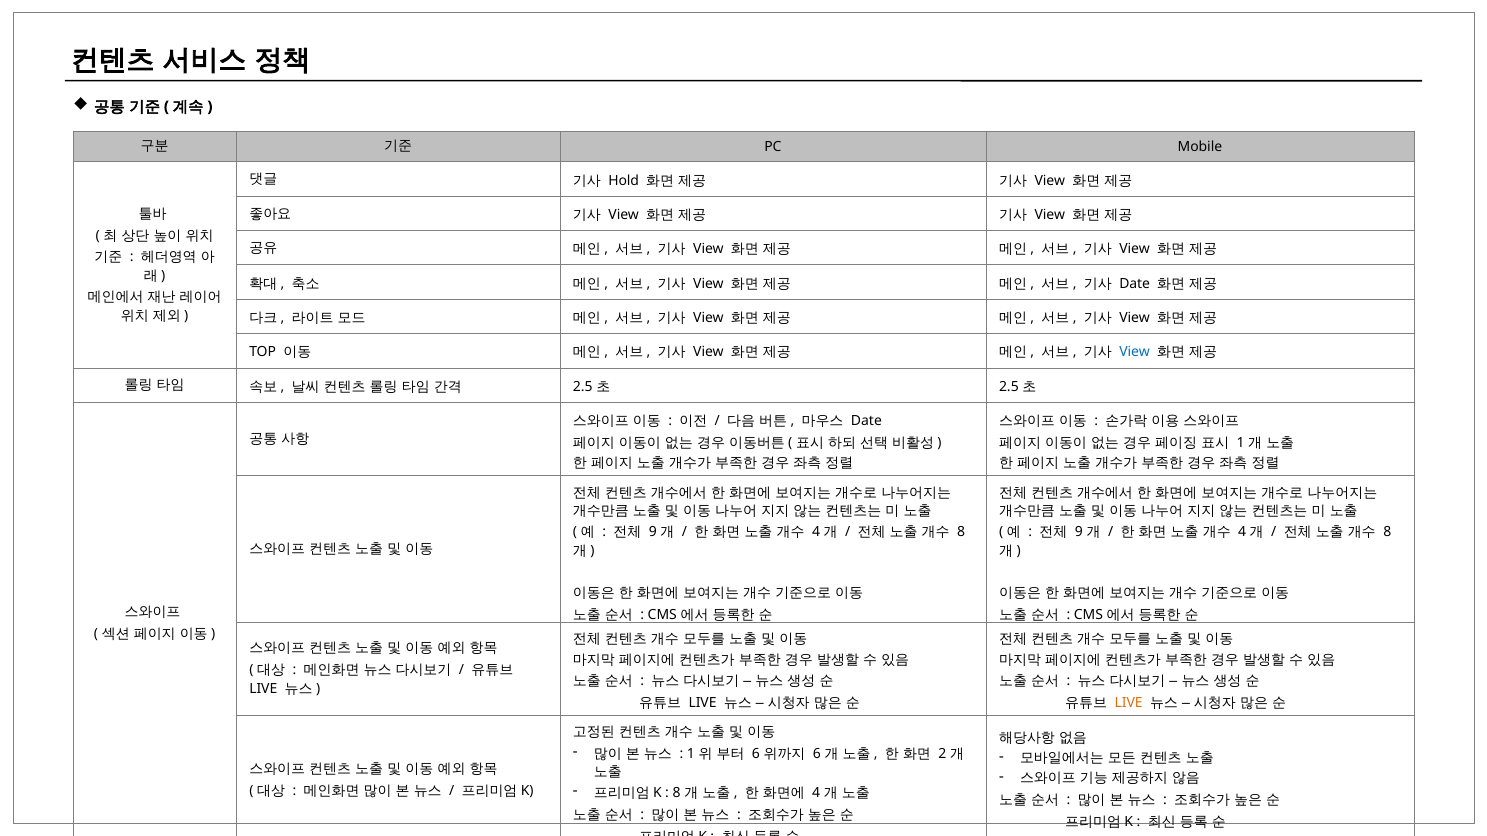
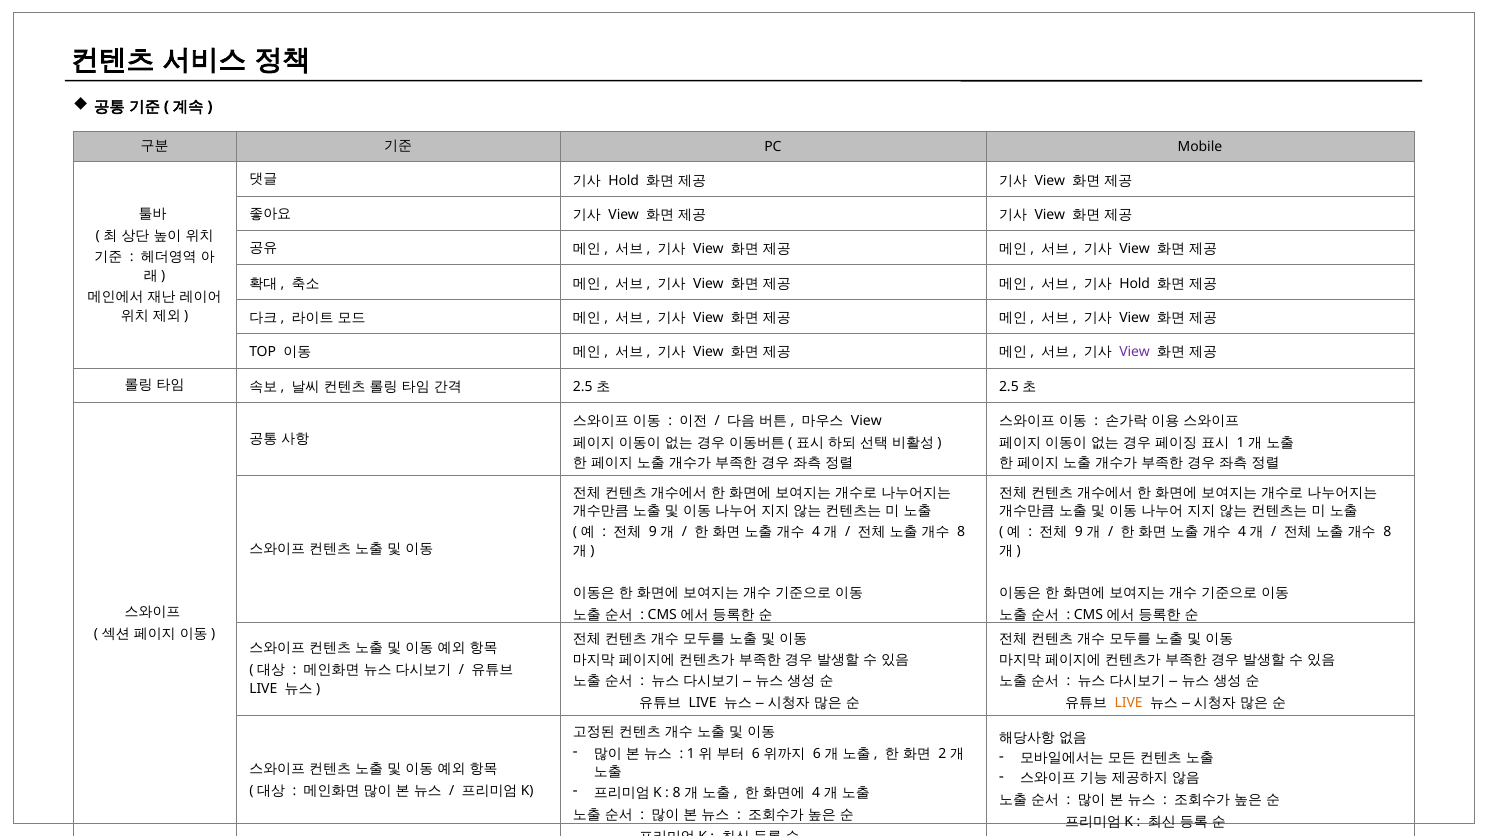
Date at (1135, 284): Date -> Hold
View at (1135, 353) colour: blue -> purple
Date at (866, 421): Date -> View
